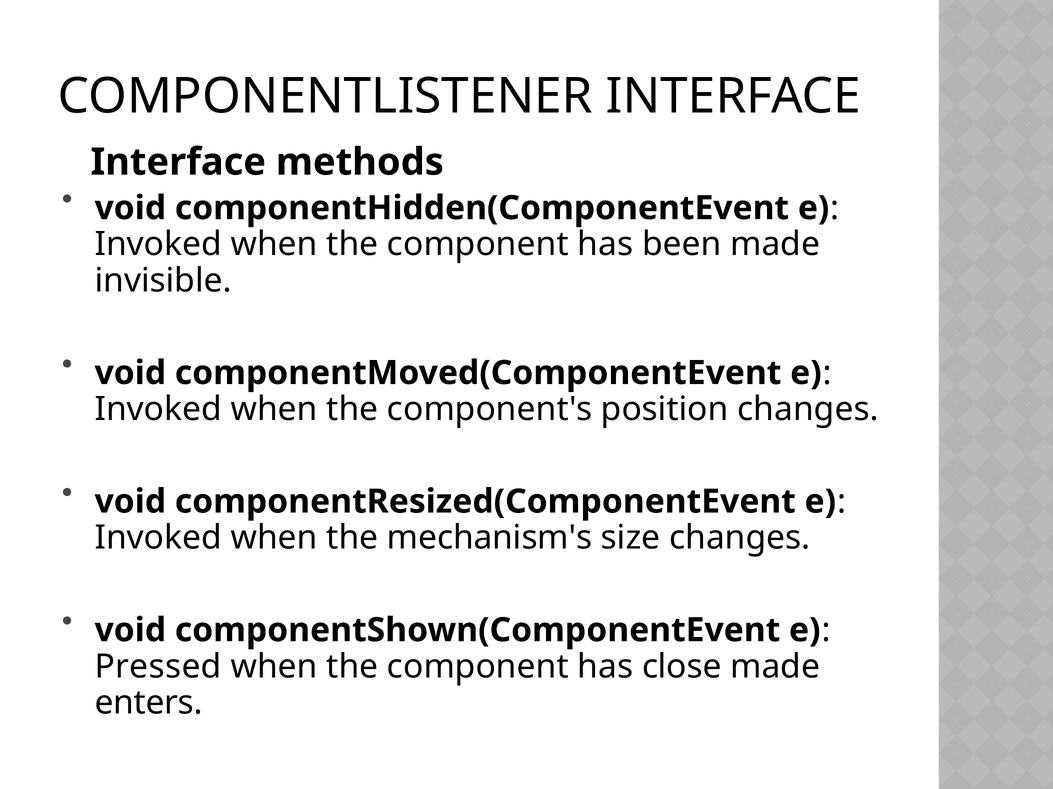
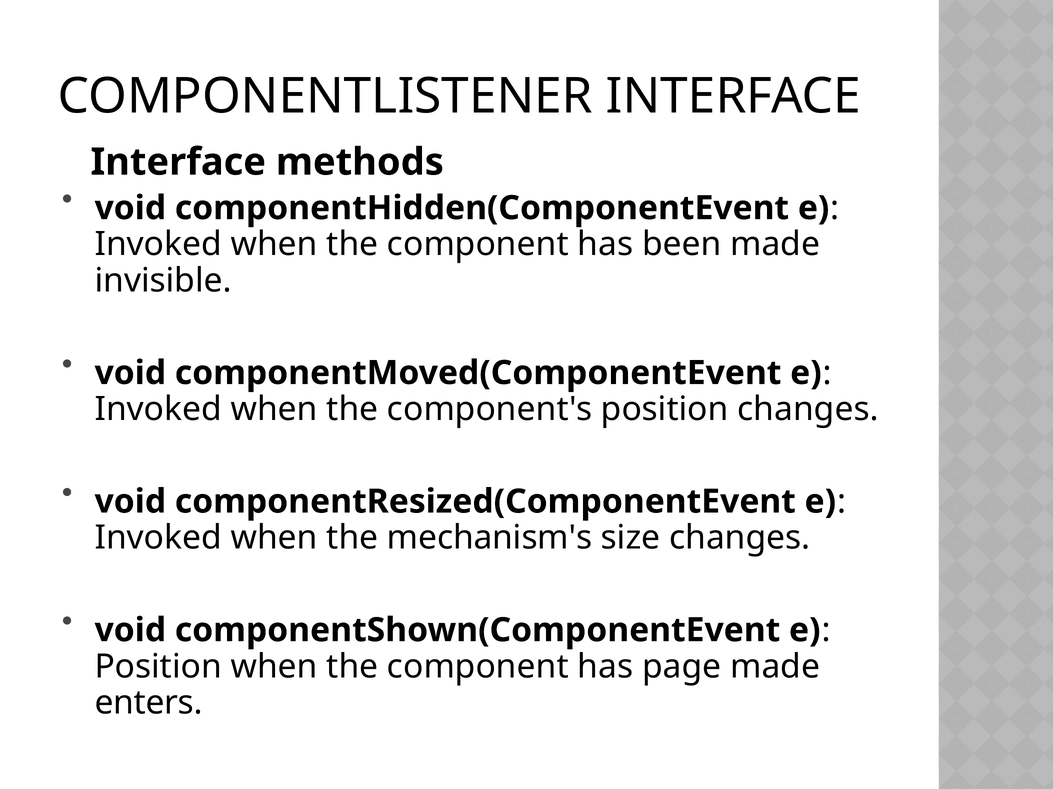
Pressed at (158, 667): Pressed -> Position
close: close -> page
